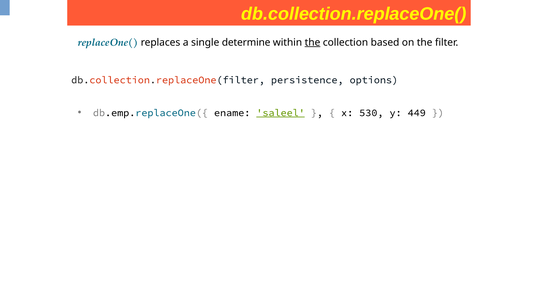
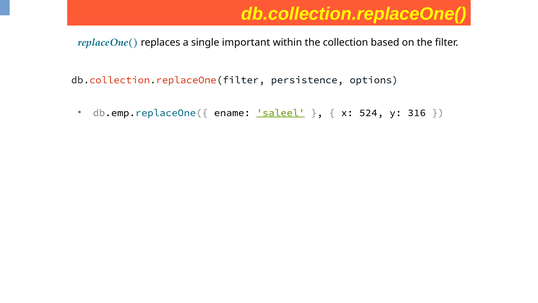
determine: determine -> important
the at (313, 42) underline: present -> none
530: 530 -> 524
449: 449 -> 316
